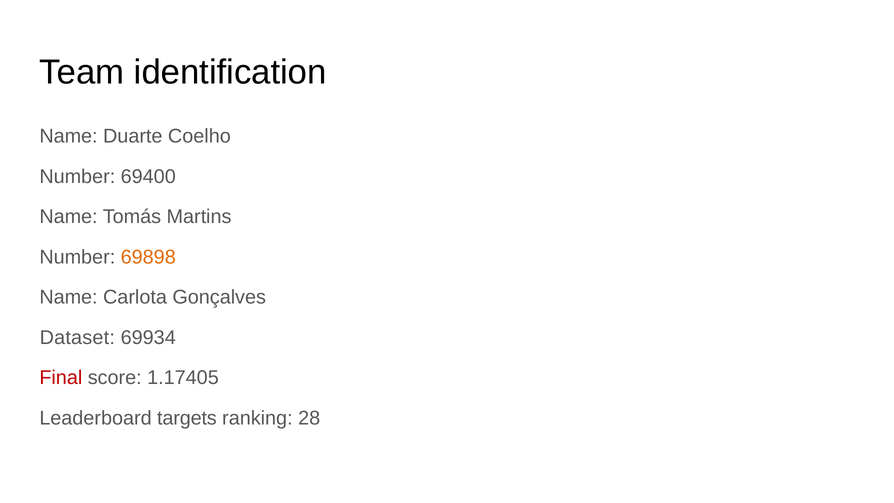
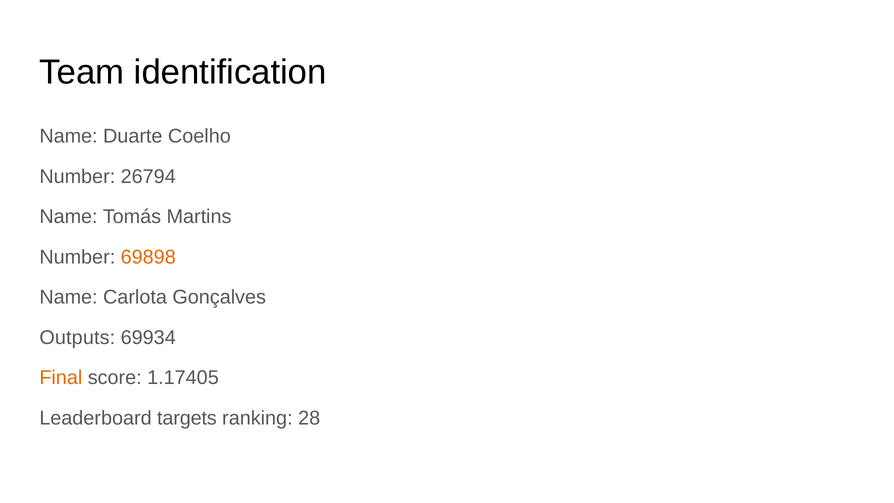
69400: 69400 -> 26794
Dataset: Dataset -> Outputs
Final colour: red -> orange
